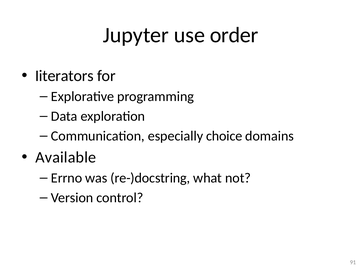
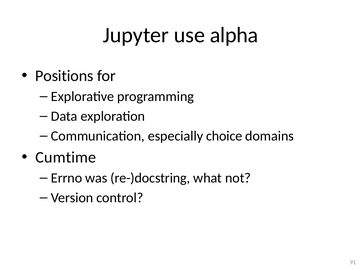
order: order -> alpha
Iiterators: Iiterators -> Positions
Available: Available -> Cumtime
